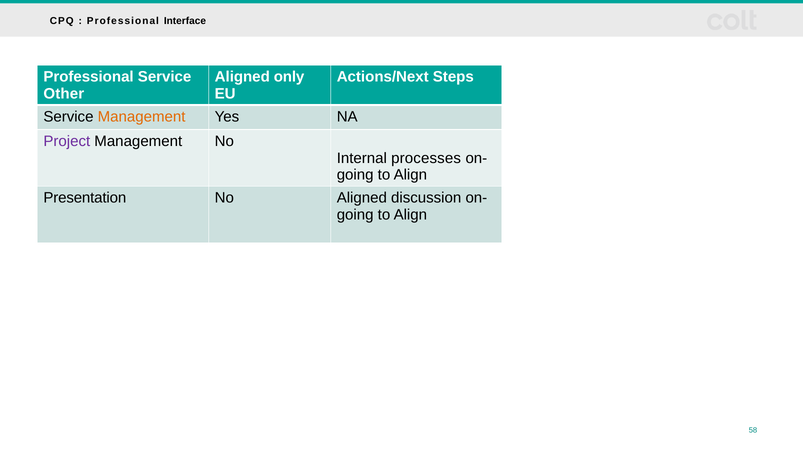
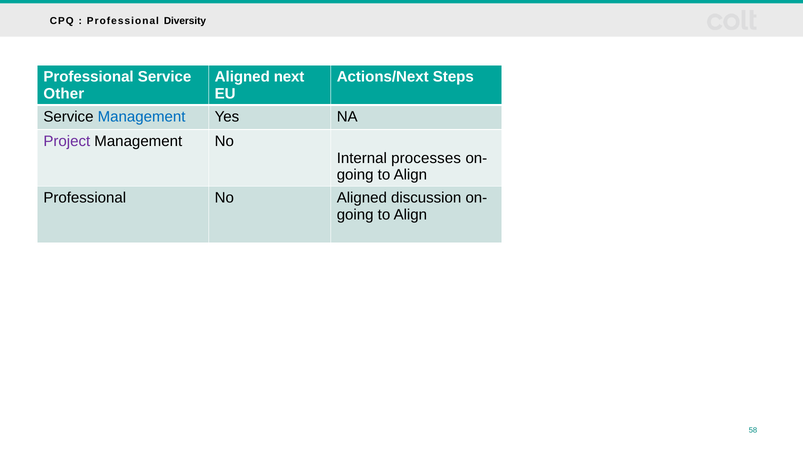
Interface: Interface -> Diversity
only: only -> next
Management at (142, 117) colour: orange -> blue
Presentation at (85, 198): Presentation -> Professional
